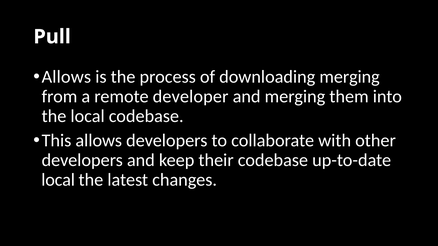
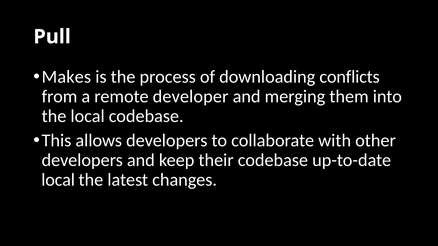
Allows at (66, 77): Allows -> Makes
downloading merging: merging -> conflicts
